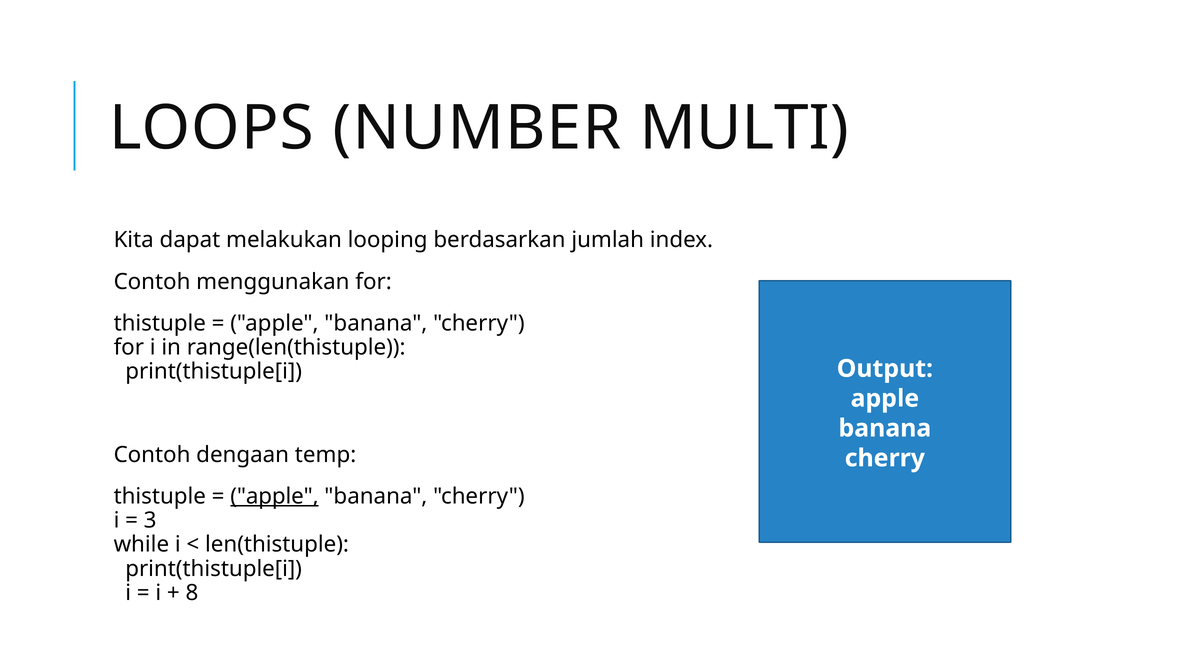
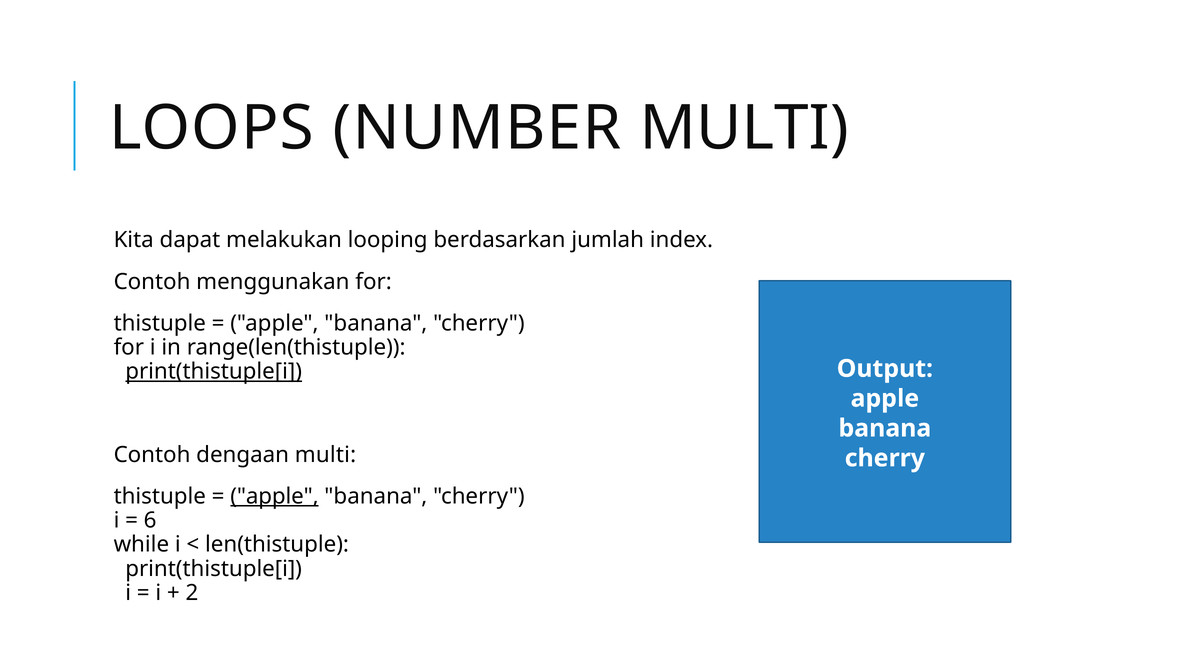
print(thistuple[i at (214, 372) underline: none -> present
dengaan temp: temp -> multi
3: 3 -> 6
8: 8 -> 2
